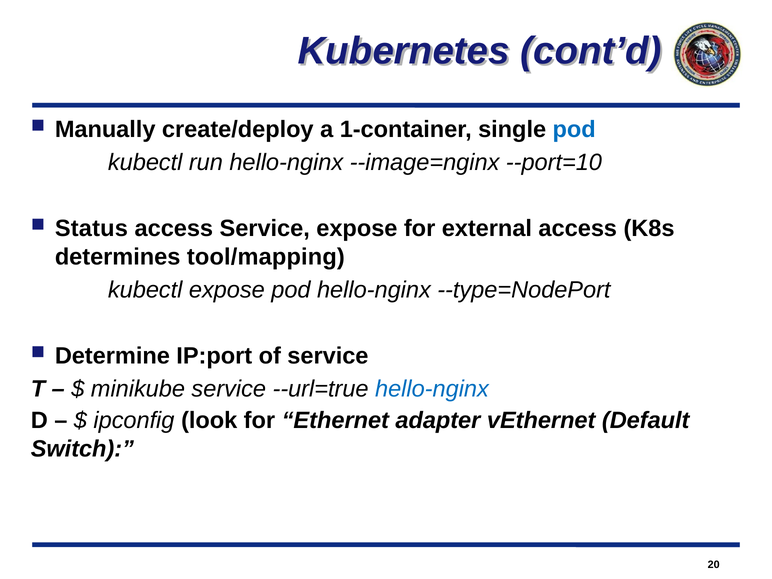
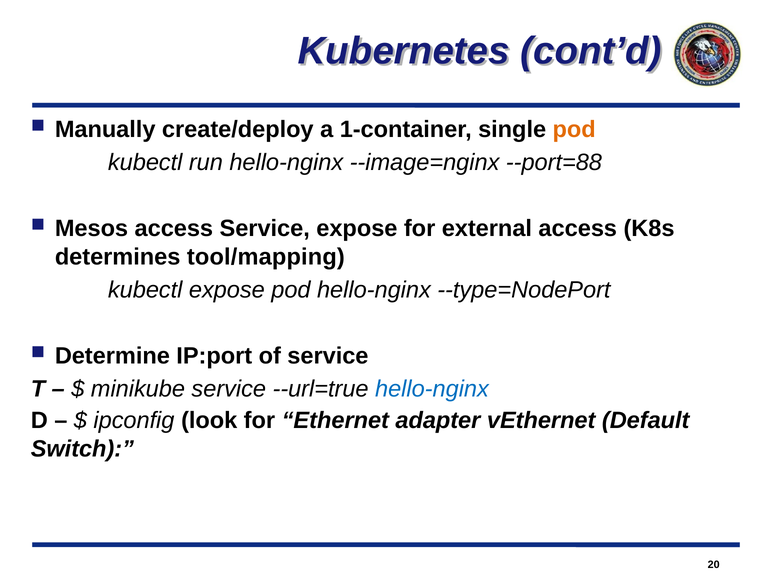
pod at (574, 130) colour: blue -> orange
--port=10: --port=10 -> --port=88
Status: Status -> Mesos
